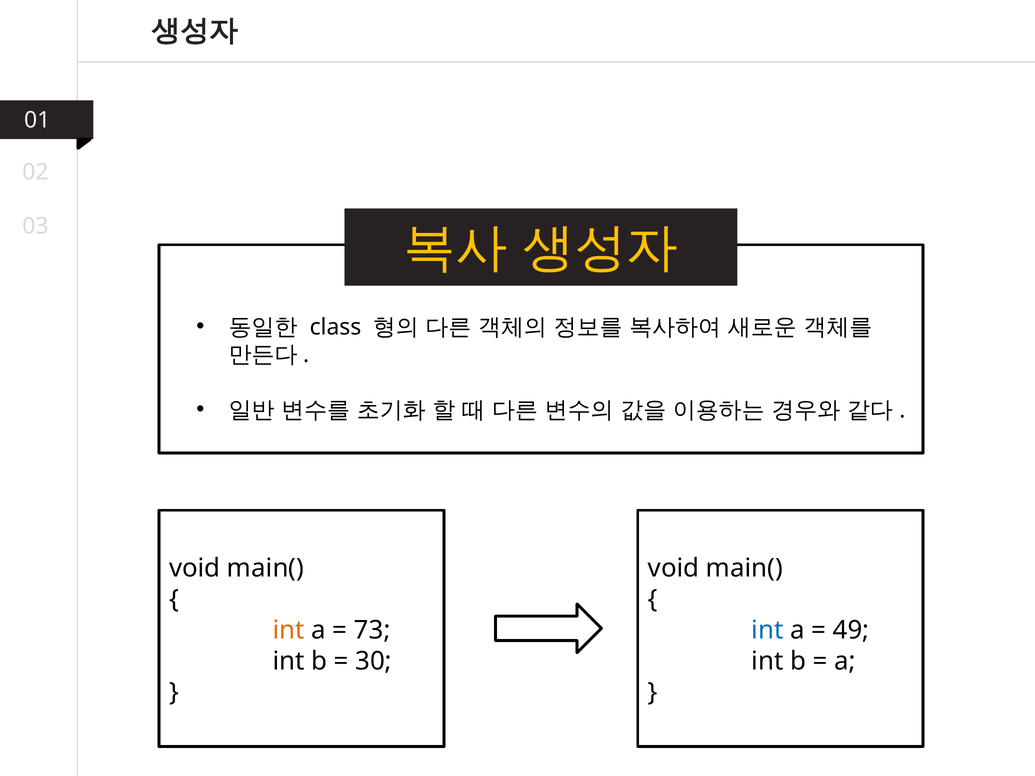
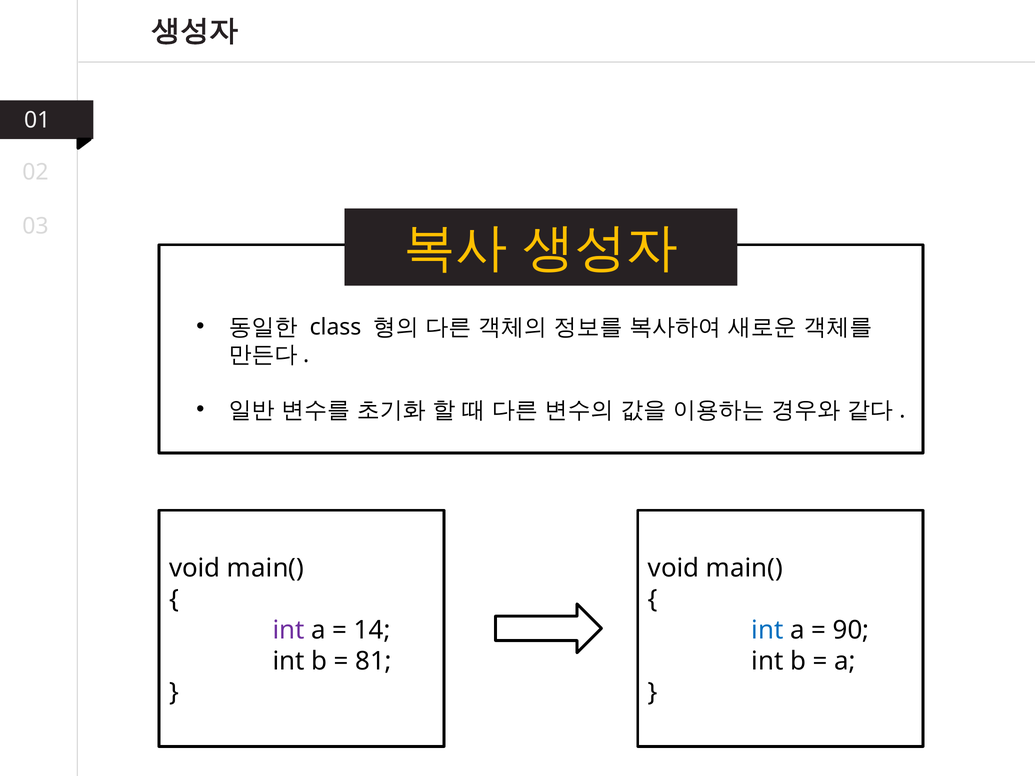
int at (289, 630) colour: orange -> purple
73: 73 -> 14
49: 49 -> 90
30: 30 -> 81
